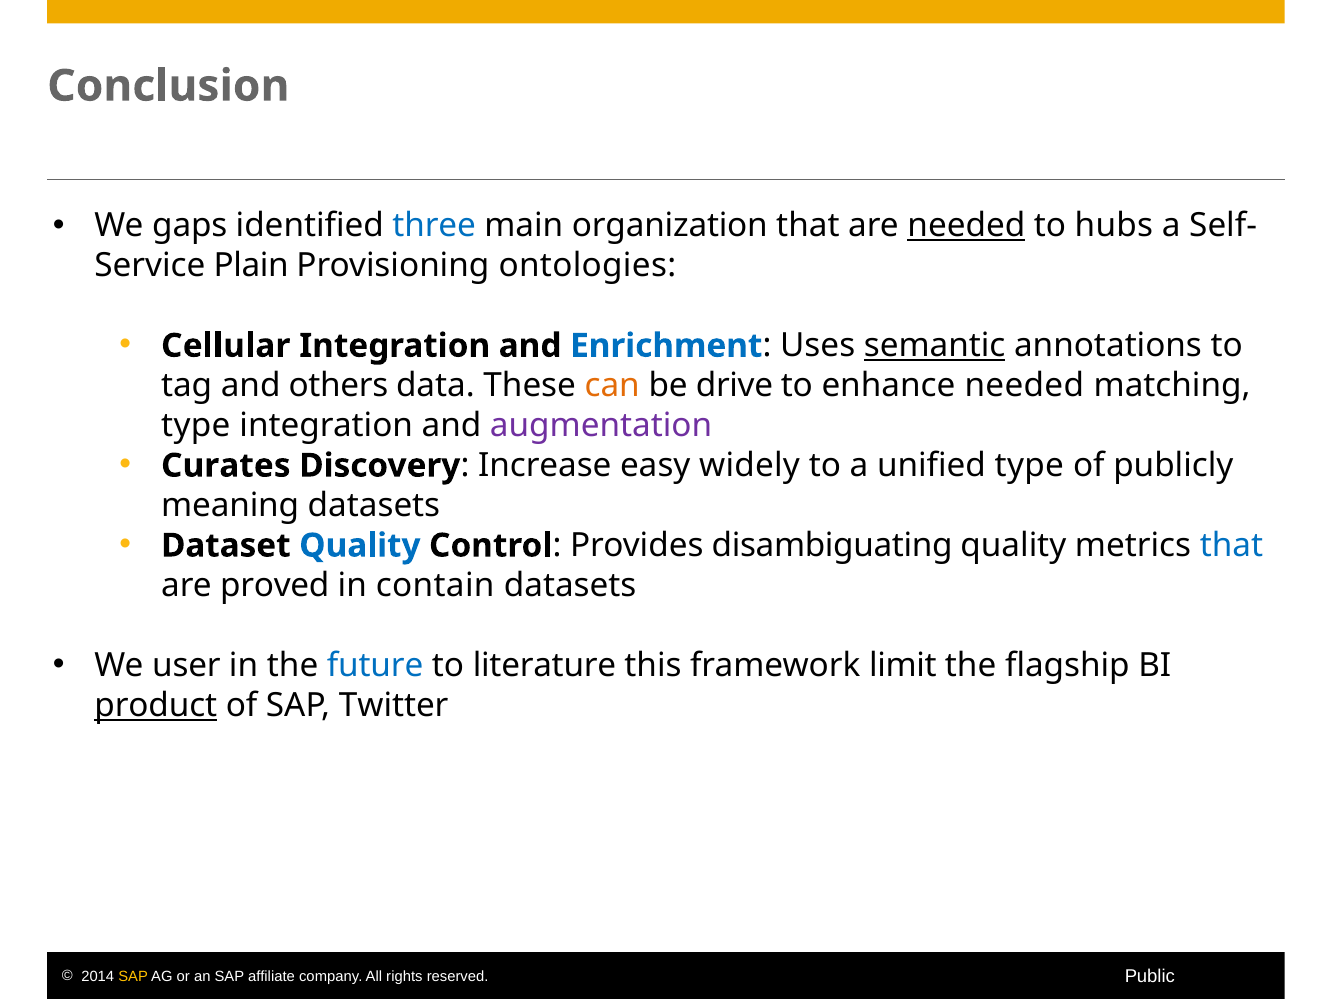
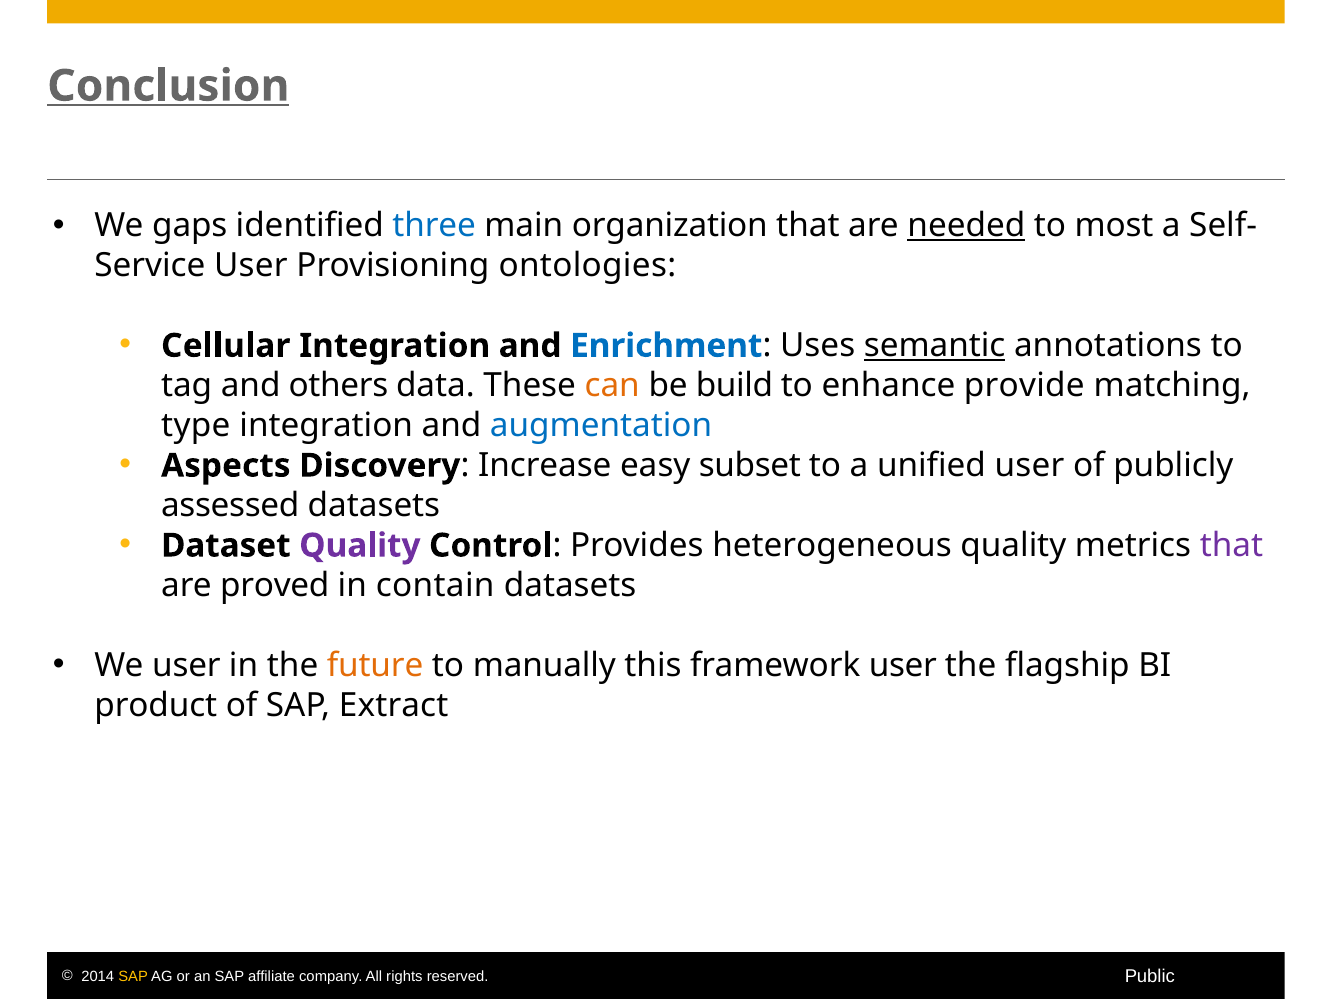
Conclusion underline: none -> present
hubs: hubs -> most
Plain at (251, 266): Plain -> User
drive: drive -> build
enhance needed: needed -> provide
augmentation colour: purple -> blue
Curates: Curates -> Aspects
widely: widely -> subset
unified type: type -> user
meaning: meaning -> assessed
Quality at (360, 546) colour: blue -> purple
disambiguating: disambiguating -> heterogeneous
that at (1231, 546) colour: blue -> purple
future colour: blue -> orange
literature: literature -> manually
framework limit: limit -> user
product underline: present -> none
Twitter: Twitter -> Extract
